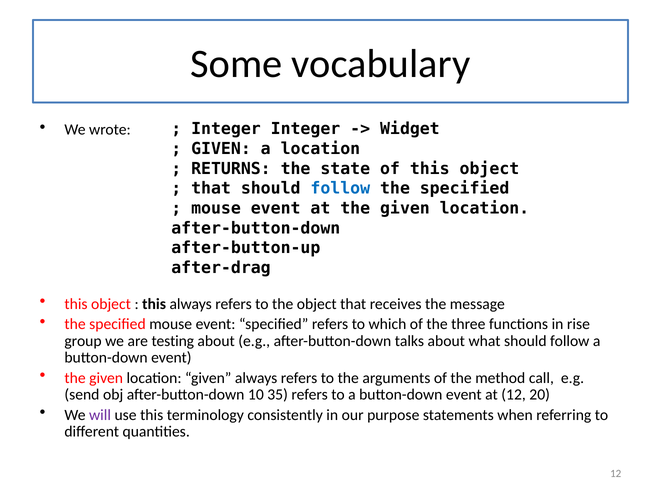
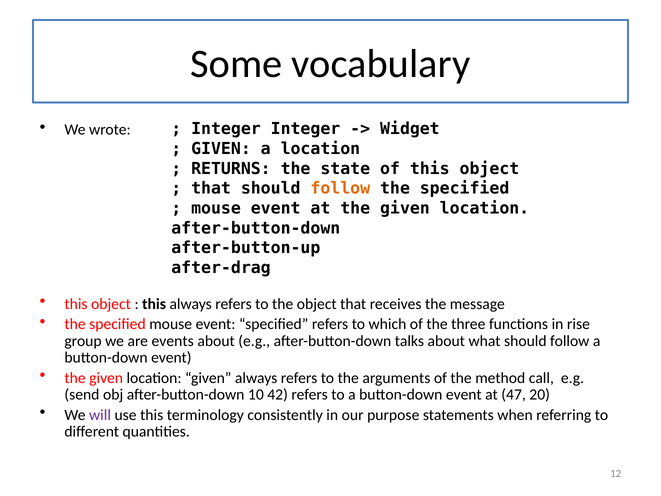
follow at (340, 188) colour: blue -> orange
testing: testing -> events
35: 35 -> 42
at 12: 12 -> 47
